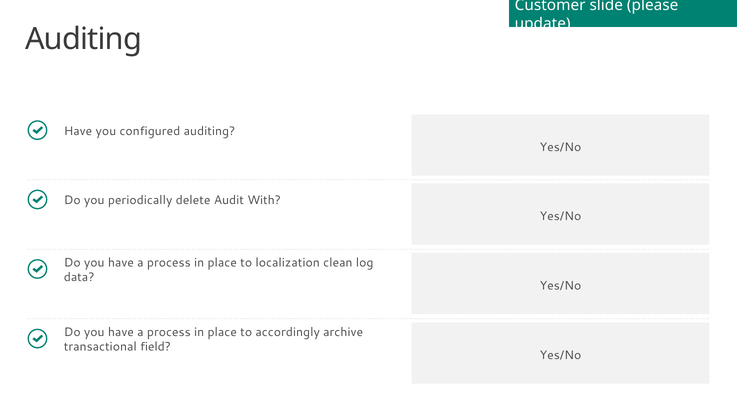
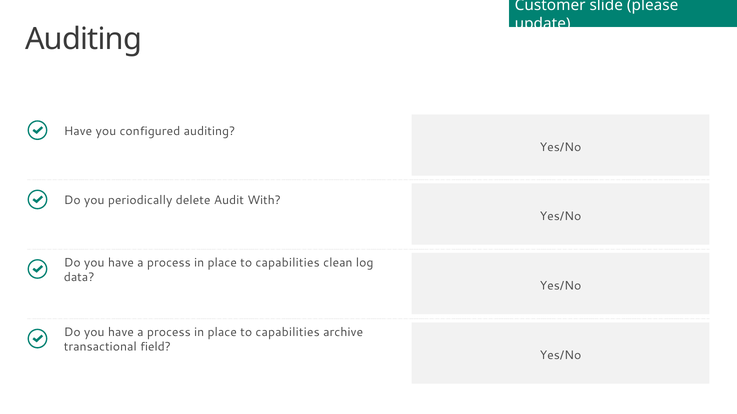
localization at (288, 263): localization -> capabilities
accordingly at (288, 333): accordingly -> capabilities
